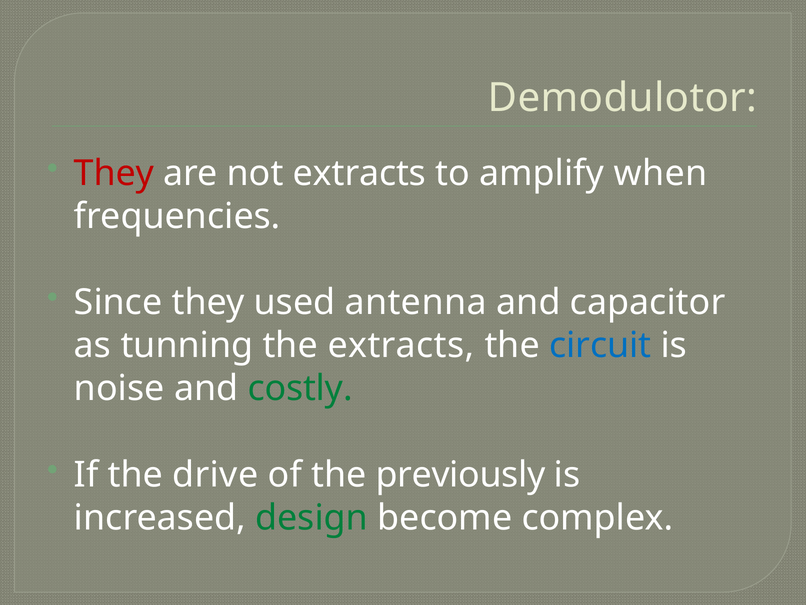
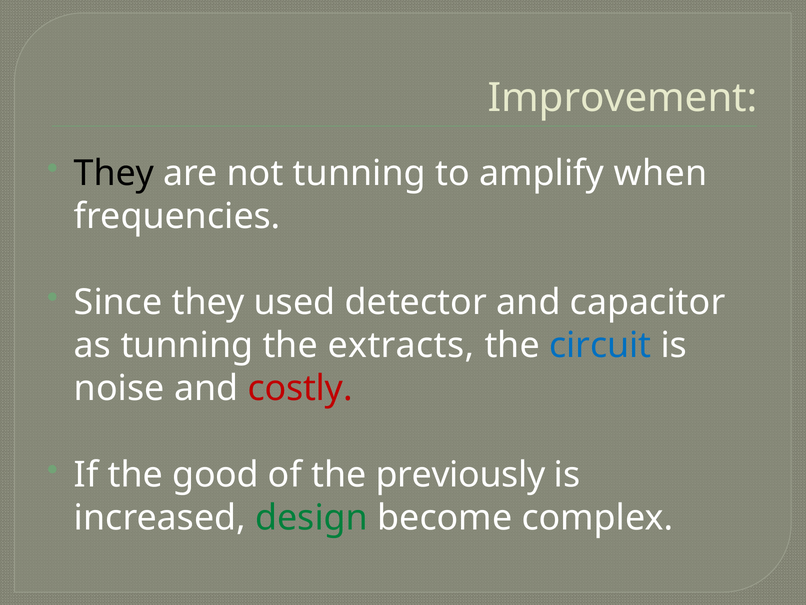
Demodulotor: Demodulotor -> Improvement
They at (114, 173) colour: red -> black
not extracts: extracts -> tunning
antenna: antenna -> detector
costly colour: green -> red
drive: drive -> good
